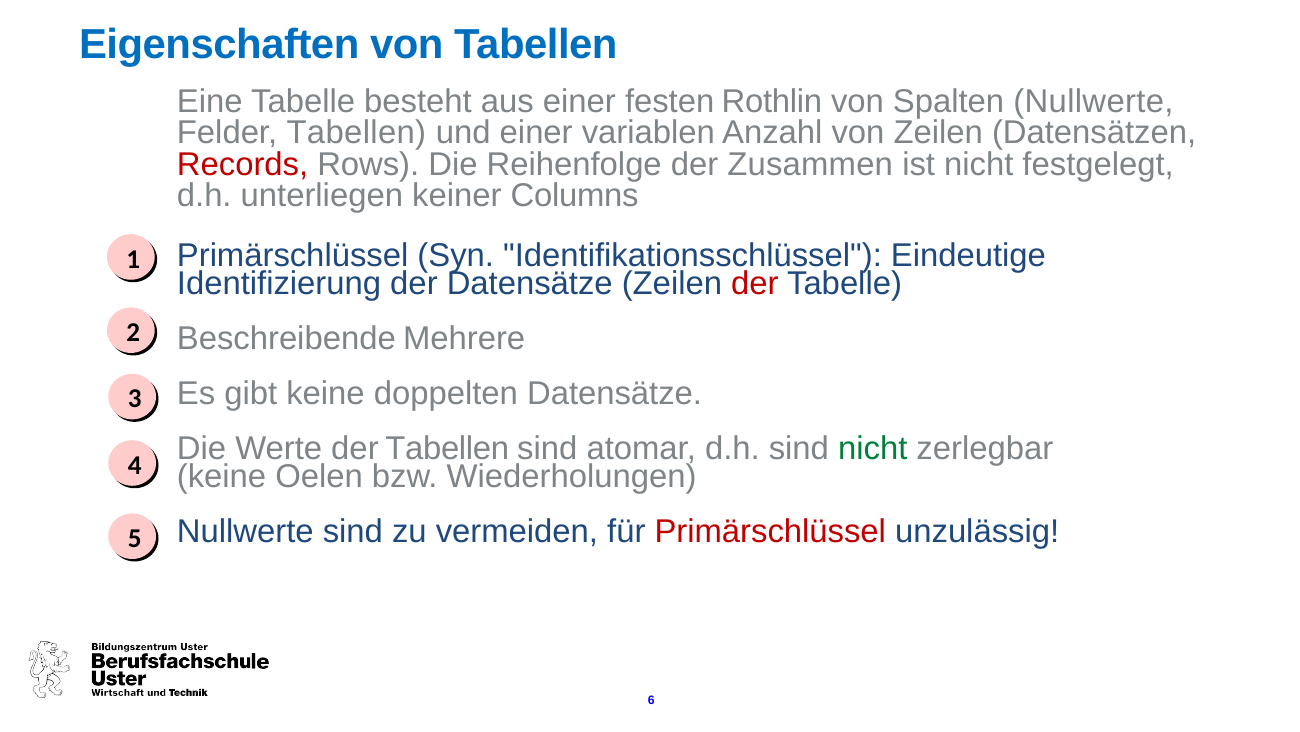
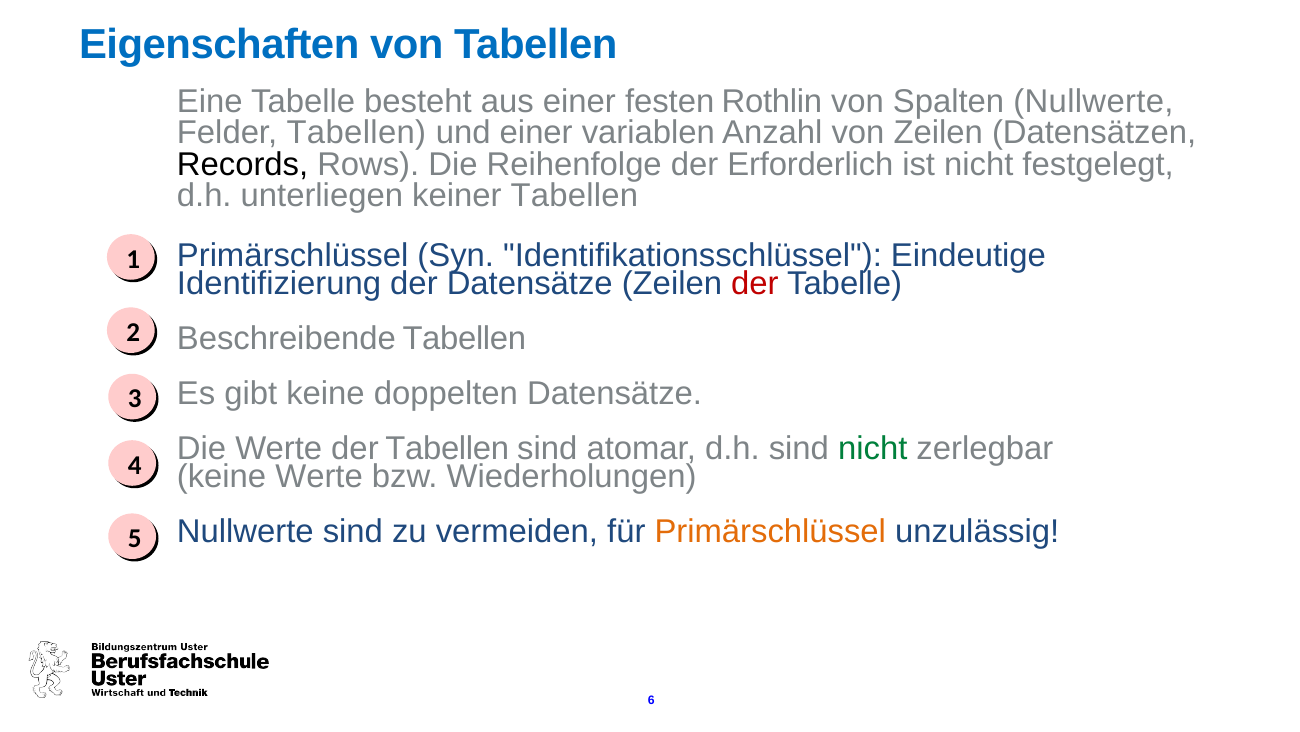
Records colour: red -> black
Zusammen: Zusammen -> Erforderlich
keiner Columns: Columns -> Tabellen
Beschreibende Mehrere: Mehrere -> Tabellen
keine Oelen: Oelen -> Werte
Primärschlüssel at (770, 531) colour: red -> orange
